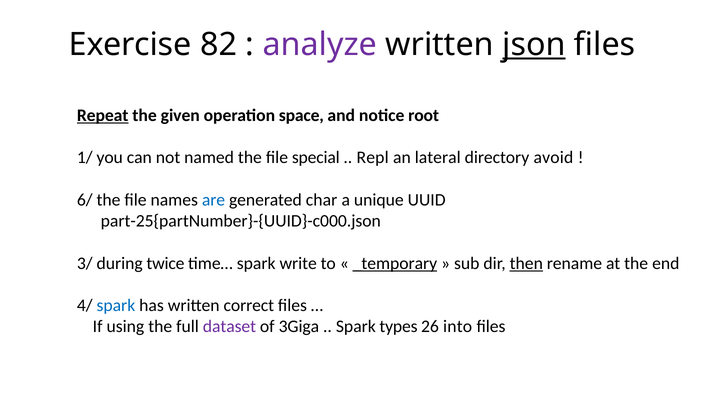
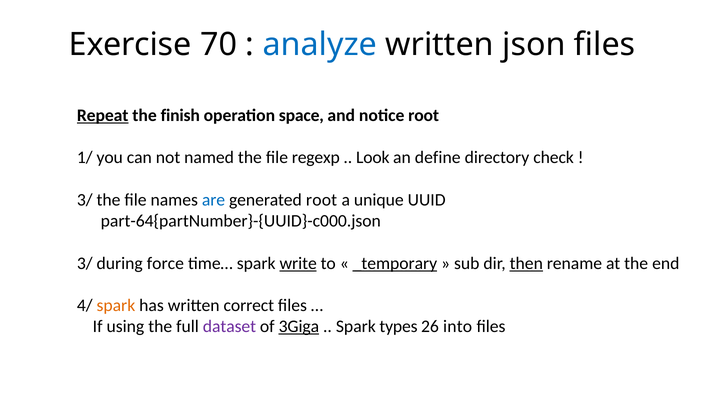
82: 82 -> 70
analyze colour: purple -> blue
json underline: present -> none
given: given -> finish
special: special -> regexp
Repl: Repl -> Look
lateral: lateral -> define
avoid: avoid -> check
6/ at (85, 200): 6/ -> 3/
generated char: char -> root
part-25{partNumber}-{UUID}-c000.json: part-25{partNumber}-{UUID}-c000.json -> part-64{partNumber}-{UUID}-c000.json
twice: twice -> force
write underline: none -> present
spark at (116, 306) colour: blue -> orange
3Giga underline: none -> present
